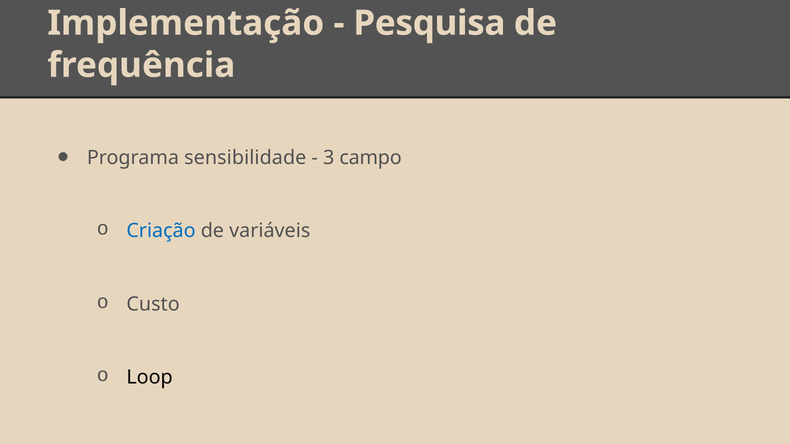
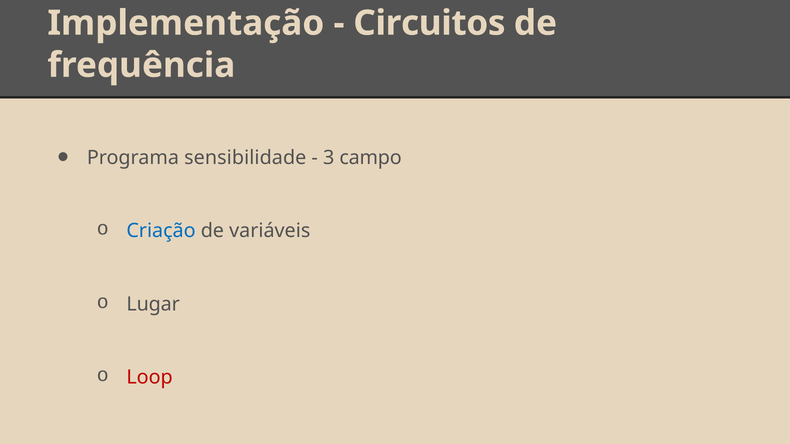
Pesquisa: Pesquisa -> Circuitos
Custo: Custo -> Lugar
Loop colour: black -> red
